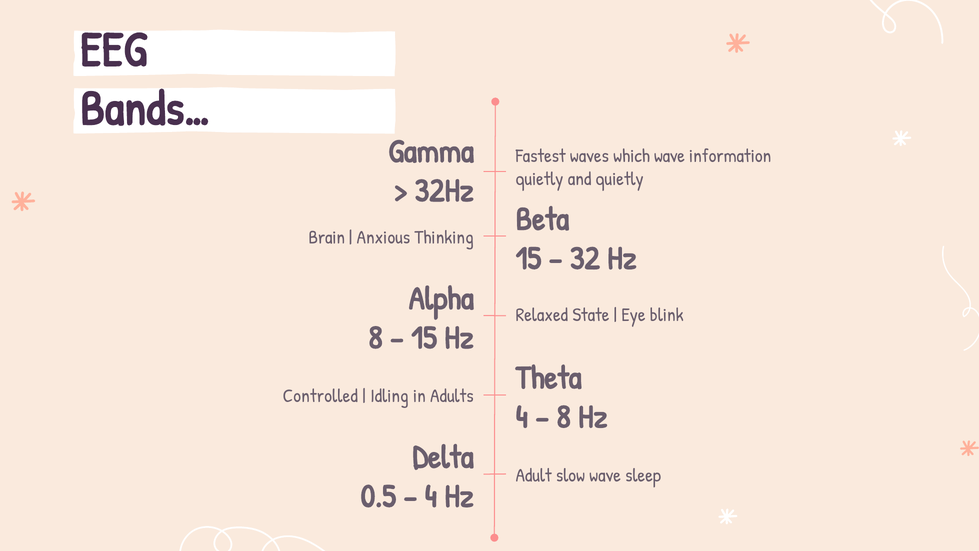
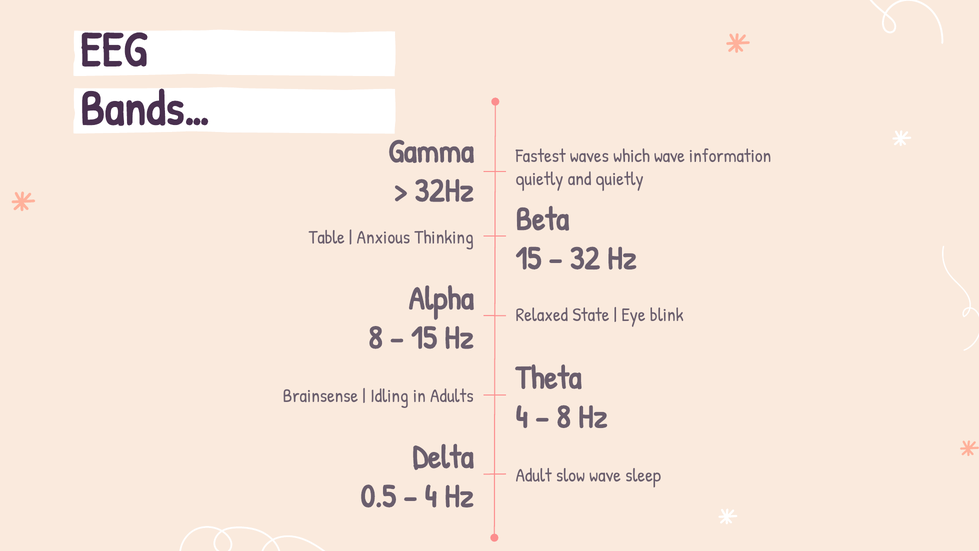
Brain: Brain -> Table
Controlled: Controlled -> Brainsense
